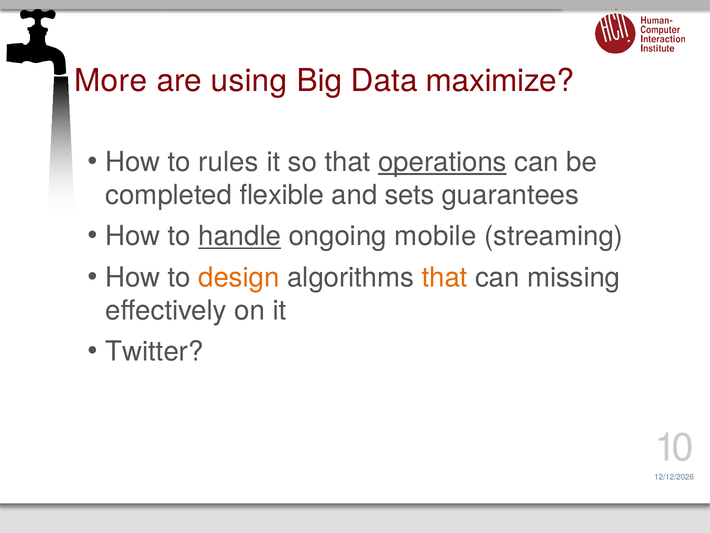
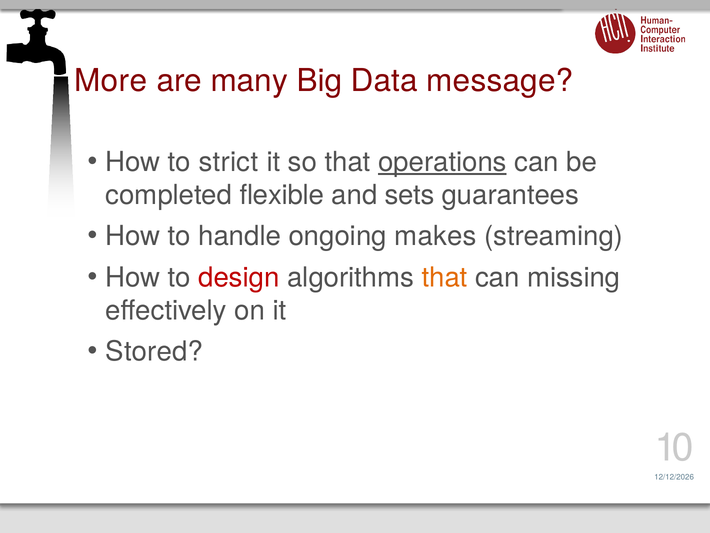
using: using -> many
maximize: maximize -> message
rules: rules -> strict
handle underline: present -> none
mobile: mobile -> makes
design colour: orange -> red
Twitter: Twitter -> Stored
